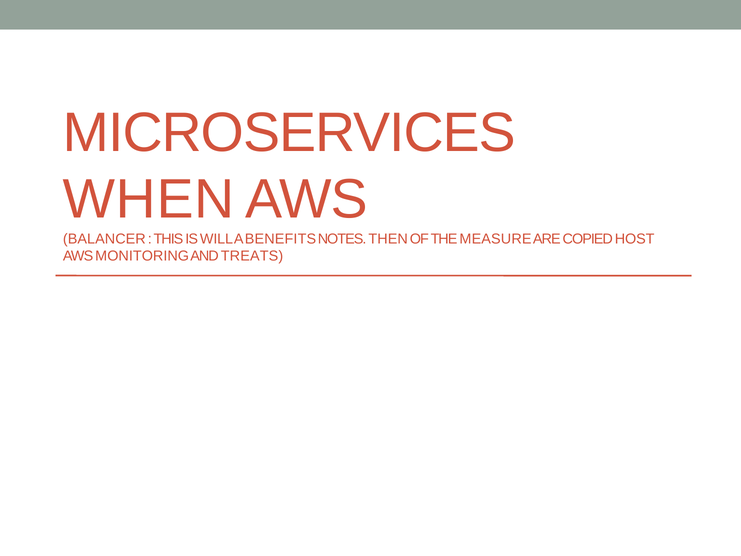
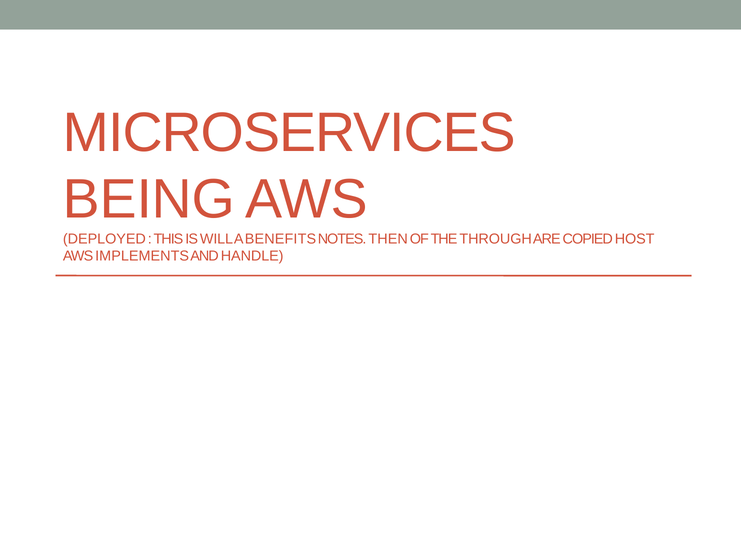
WHEN: WHEN -> BEING
BALANCER: BALANCER -> DEPLOYED
MEASURE: MEASURE -> THROUGH
MONITORING: MONITORING -> IMPLEMENTS
TREATS: TREATS -> HANDLE
